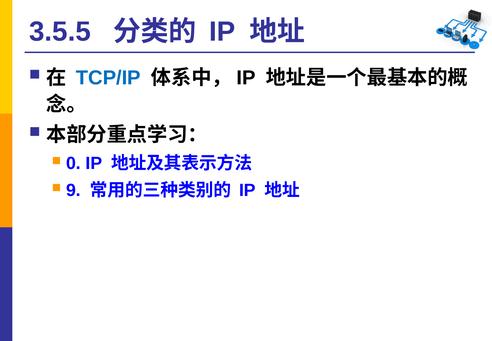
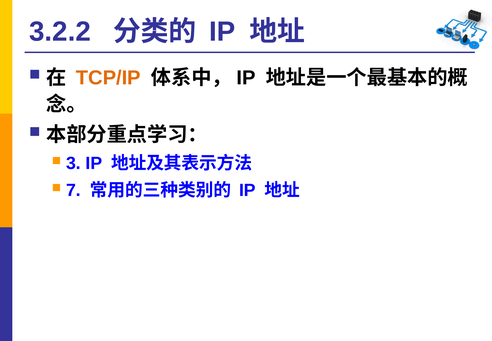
3.5.5: 3.5.5 -> 3.2.2
TCP/IP colour: blue -> orange
0: 0 -> 3
9: 9 -> 7
